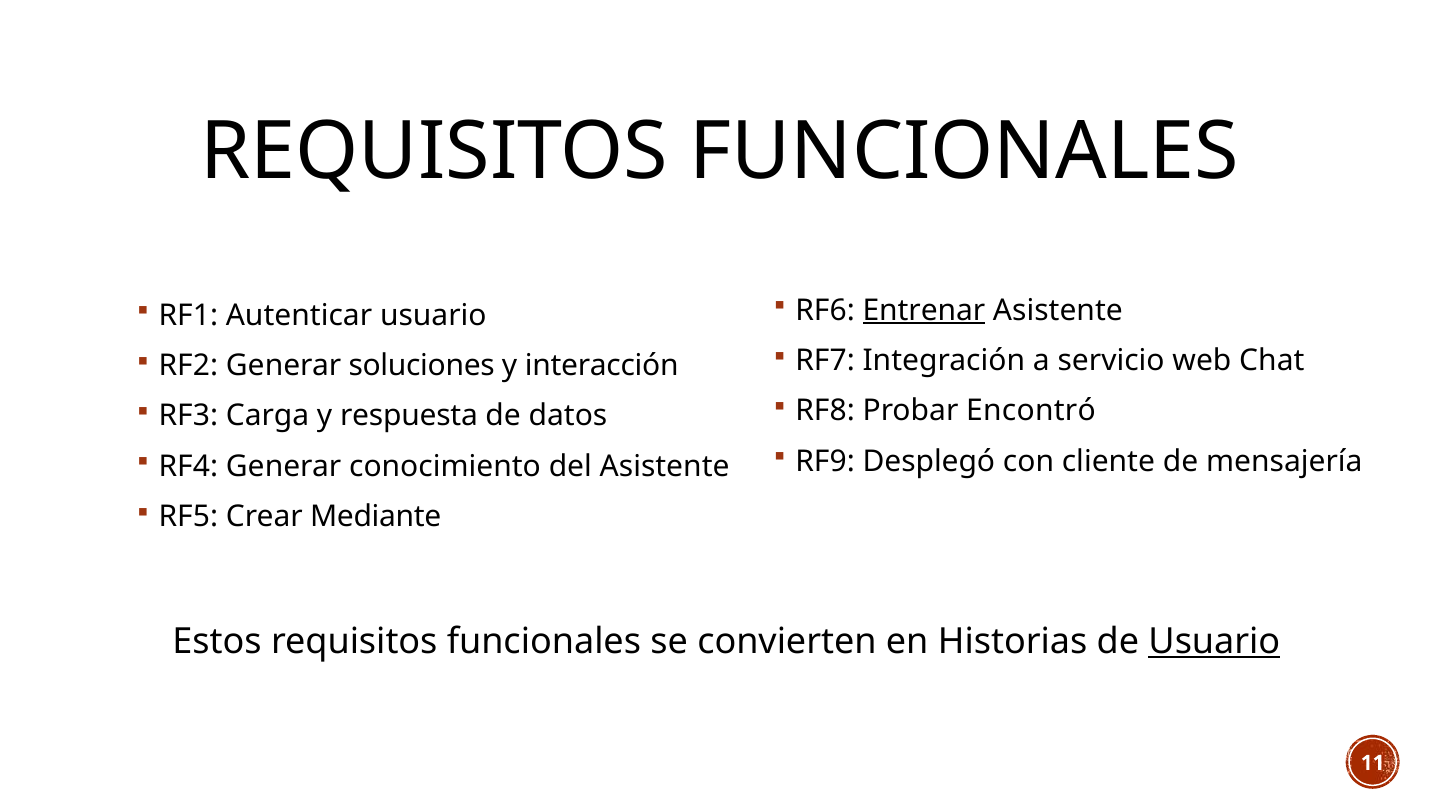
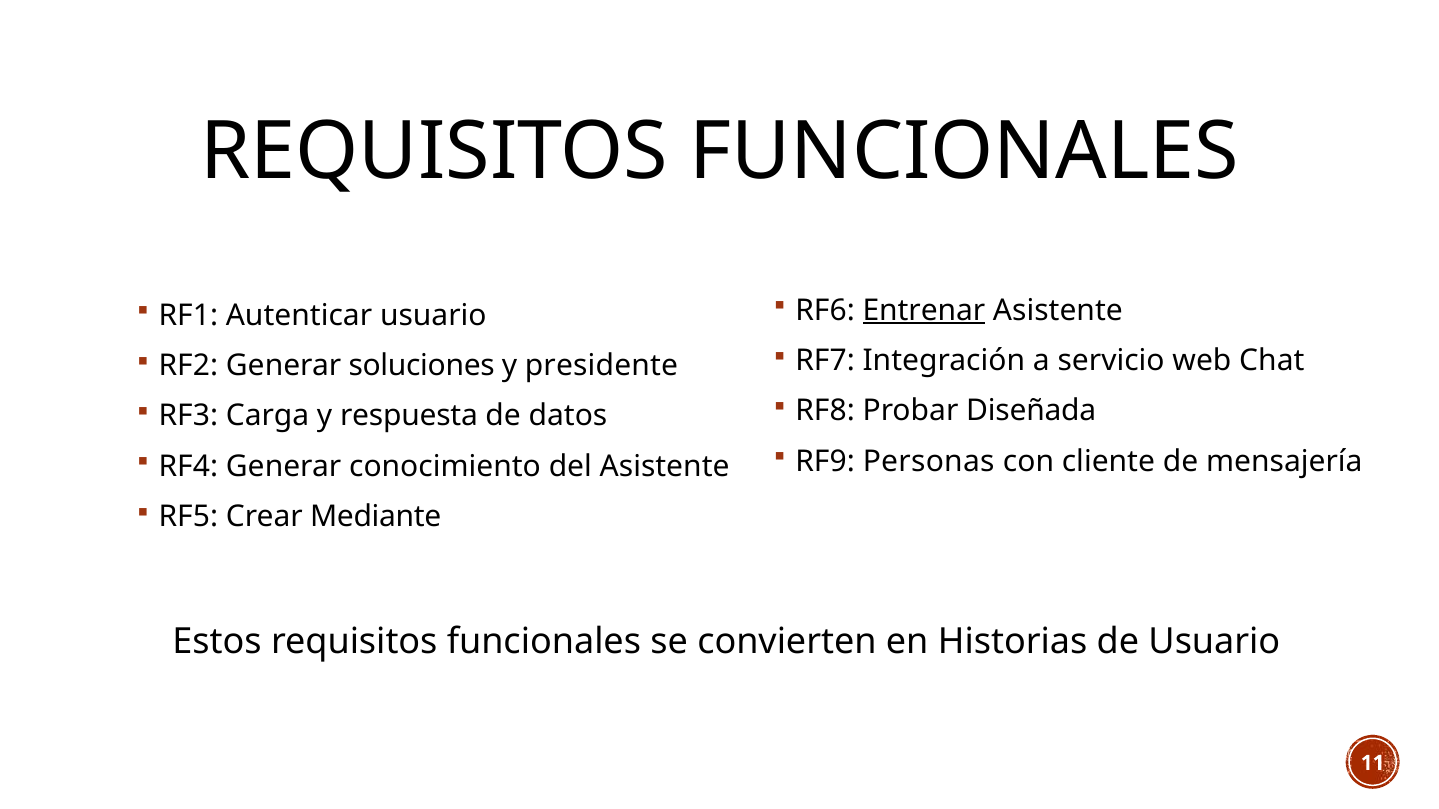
interacción: interacción -> presidente
Encontró: Encontró -> Diseñada
Desplegó: Desplegó -> Personas
Usuario at (1214, 642) underline: present -> none
